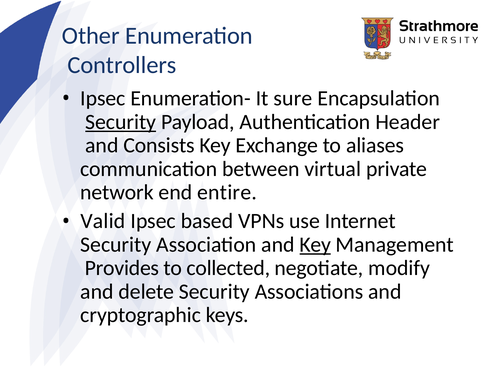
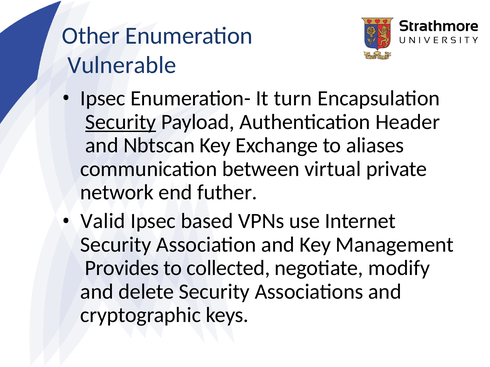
Controllers: Controllers -> Vulnerable
sure: sure -> turn
Consists: Consists -> Nbtscan
entire: entire -> futher
Key at (315, 245) underline: present -> none
